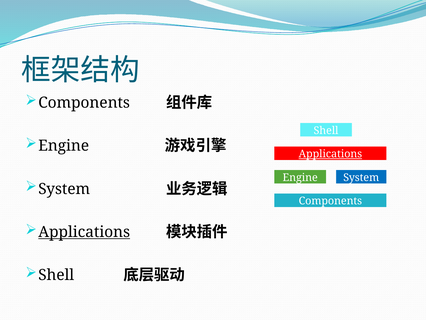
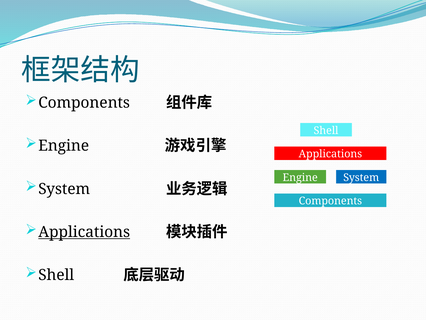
Applications at (330, 154) underline: present -> none
